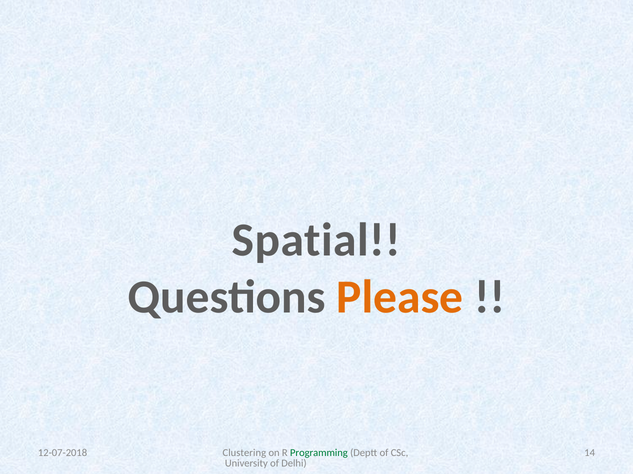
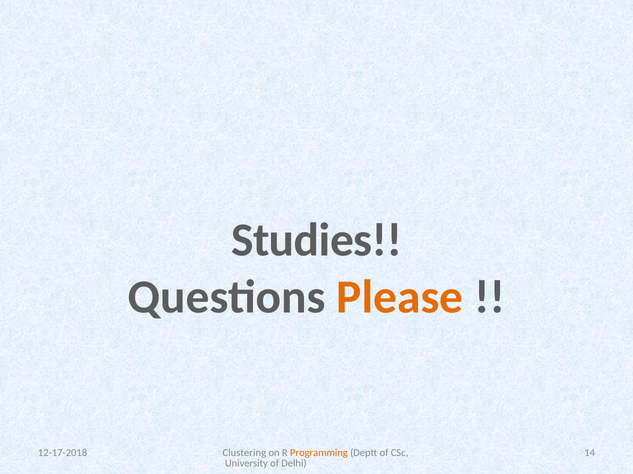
Spatial: Spatial -> Studies
Programming colour: green -> orange
12-07-2018: 12-07-2018 -> 12-17-2018
